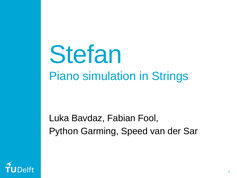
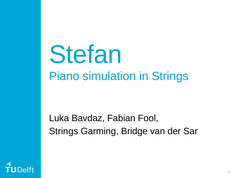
Python at (64, 131): Python -> Strings
Speed: Speed -> Bridge
